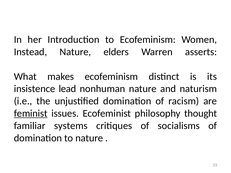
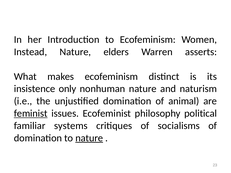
lead: lead -> only
racism: racism -> animal
thought: thought -> political
nature at (89, 138) underline: none -> present
